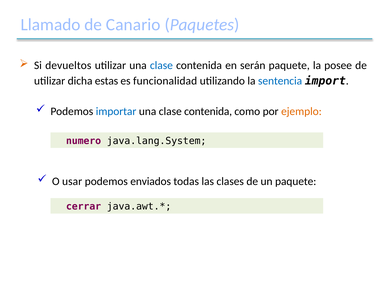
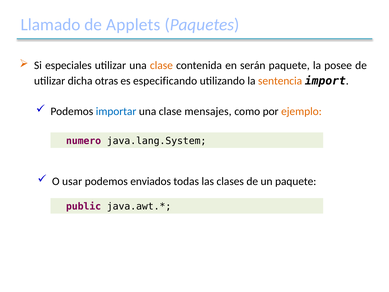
Canario: Canario -> Applets
devueltos: devueltos -> especiales
clase at (161, 65) colour: blue -> orange
estas: estas -> otras
funcionalidad: funcionalidad -> especificando
sentencia colour: blue -> orange
contenida at (208, 111): contenida -> mensajes
cerrar: cerrar -> public
